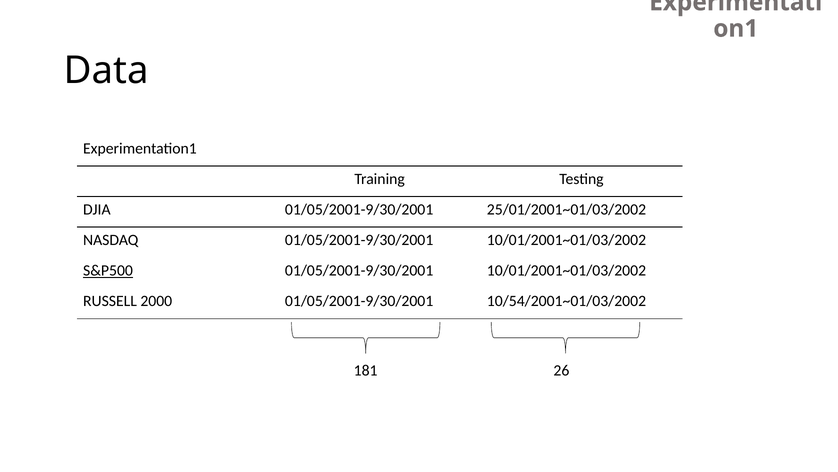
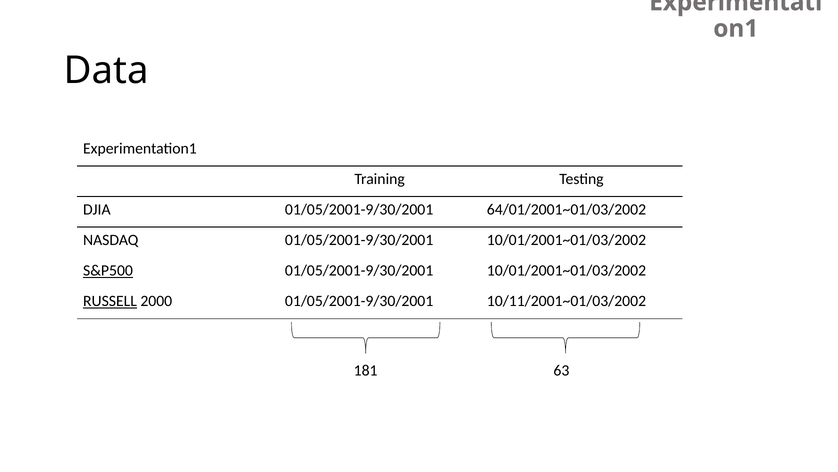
25/01/2001~01/03/2002: 25/01/2001~01/03/2002 -> 64/01/2001~01/03/2002
RUSSELL underline: none -> present
10/54/2001~01/03/2002: 10/54/2001~01/03/2002 -> 10/11/2001~01/03/2002
26: 26 -> 63
